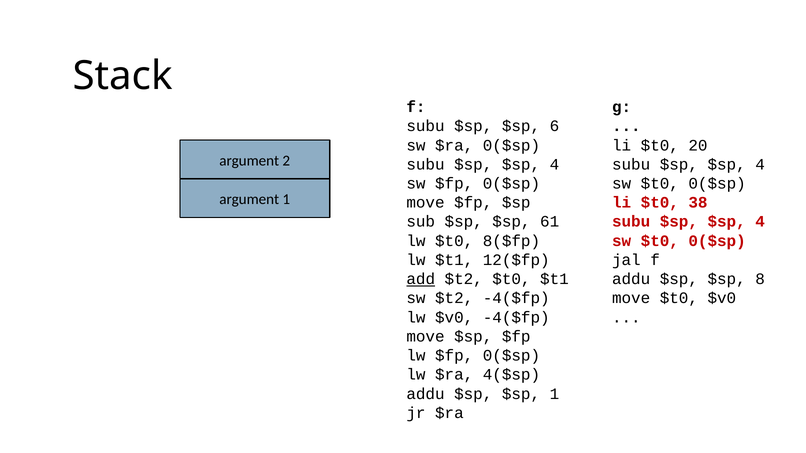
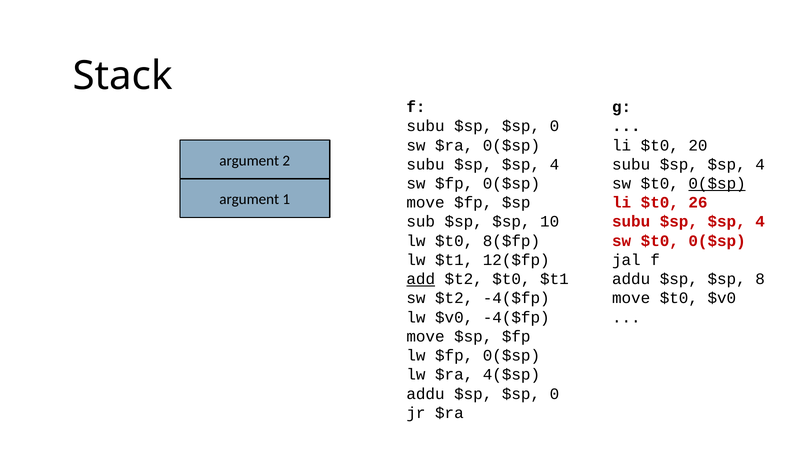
subu $sp $sp 6: 6 -> 0
0($sp at (717, 184) underline: none -> present
38: 38 -> 26
61: 61 -> 10
addu $sp $sp 1: 1 -> 0
